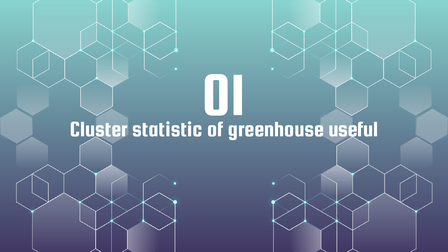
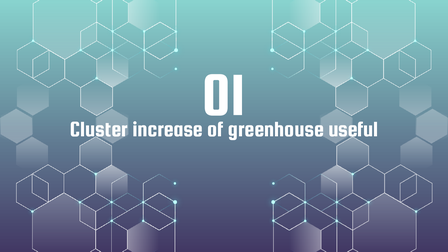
statistic: statistic -> increase
